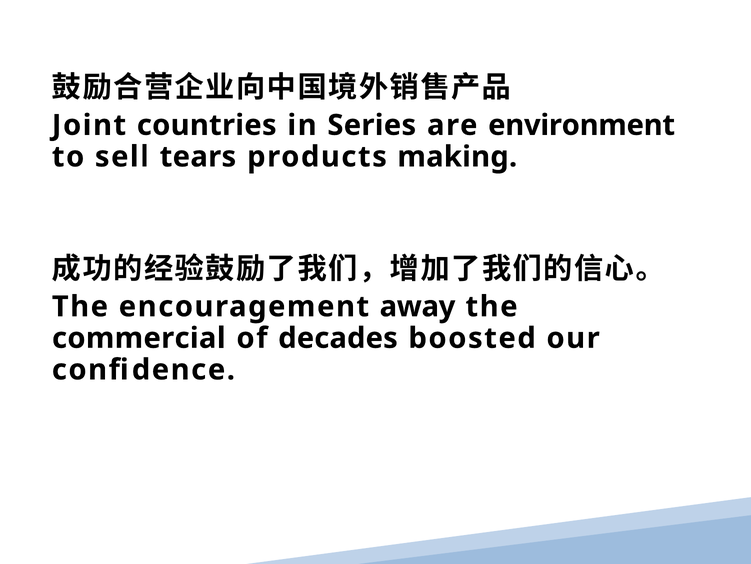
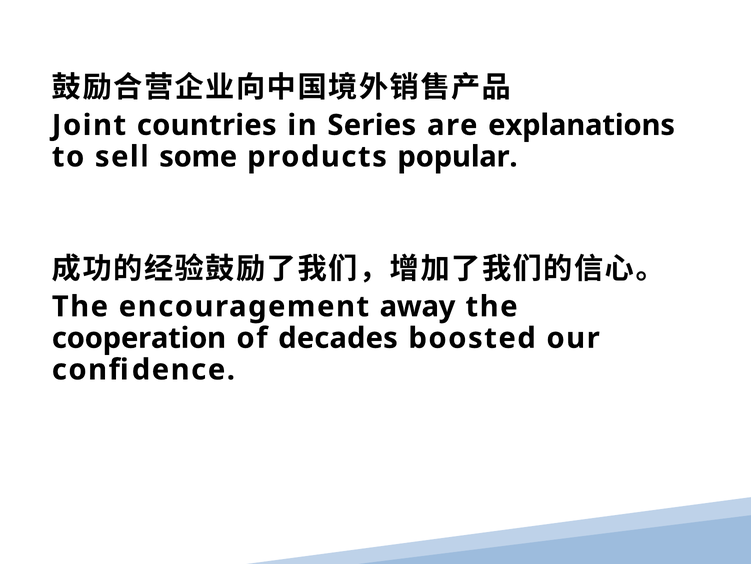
environment: environment -> explanations
tears: tears -> some
making: making -> popular
commercial: commercial -> cooperation
